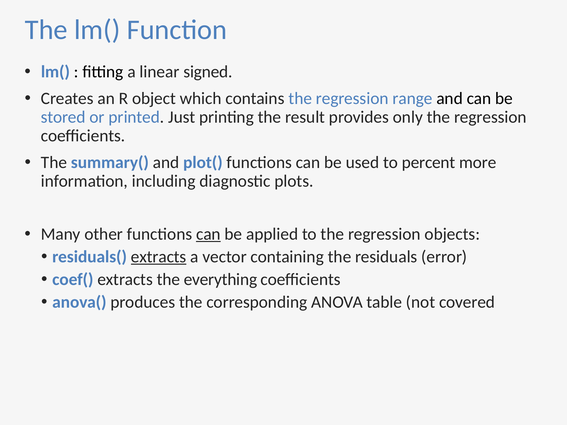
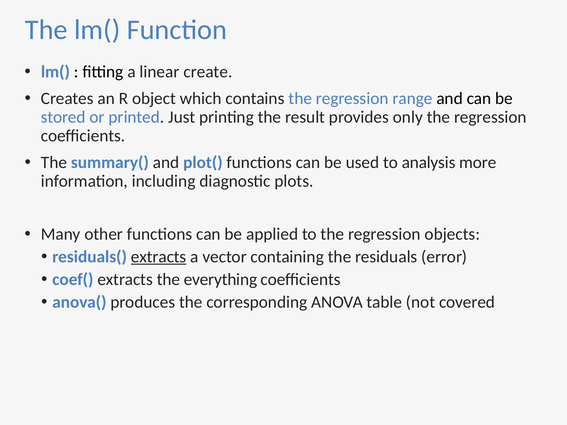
signed: signed -> create
percent: percent -> analysis
can at (208, 234) underline: present -> none
